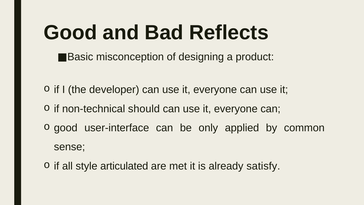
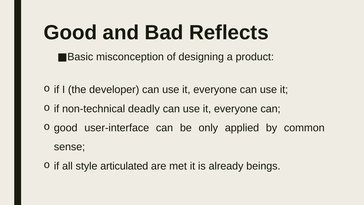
should: should -> deadly
satisfy: satisfy -> beings
